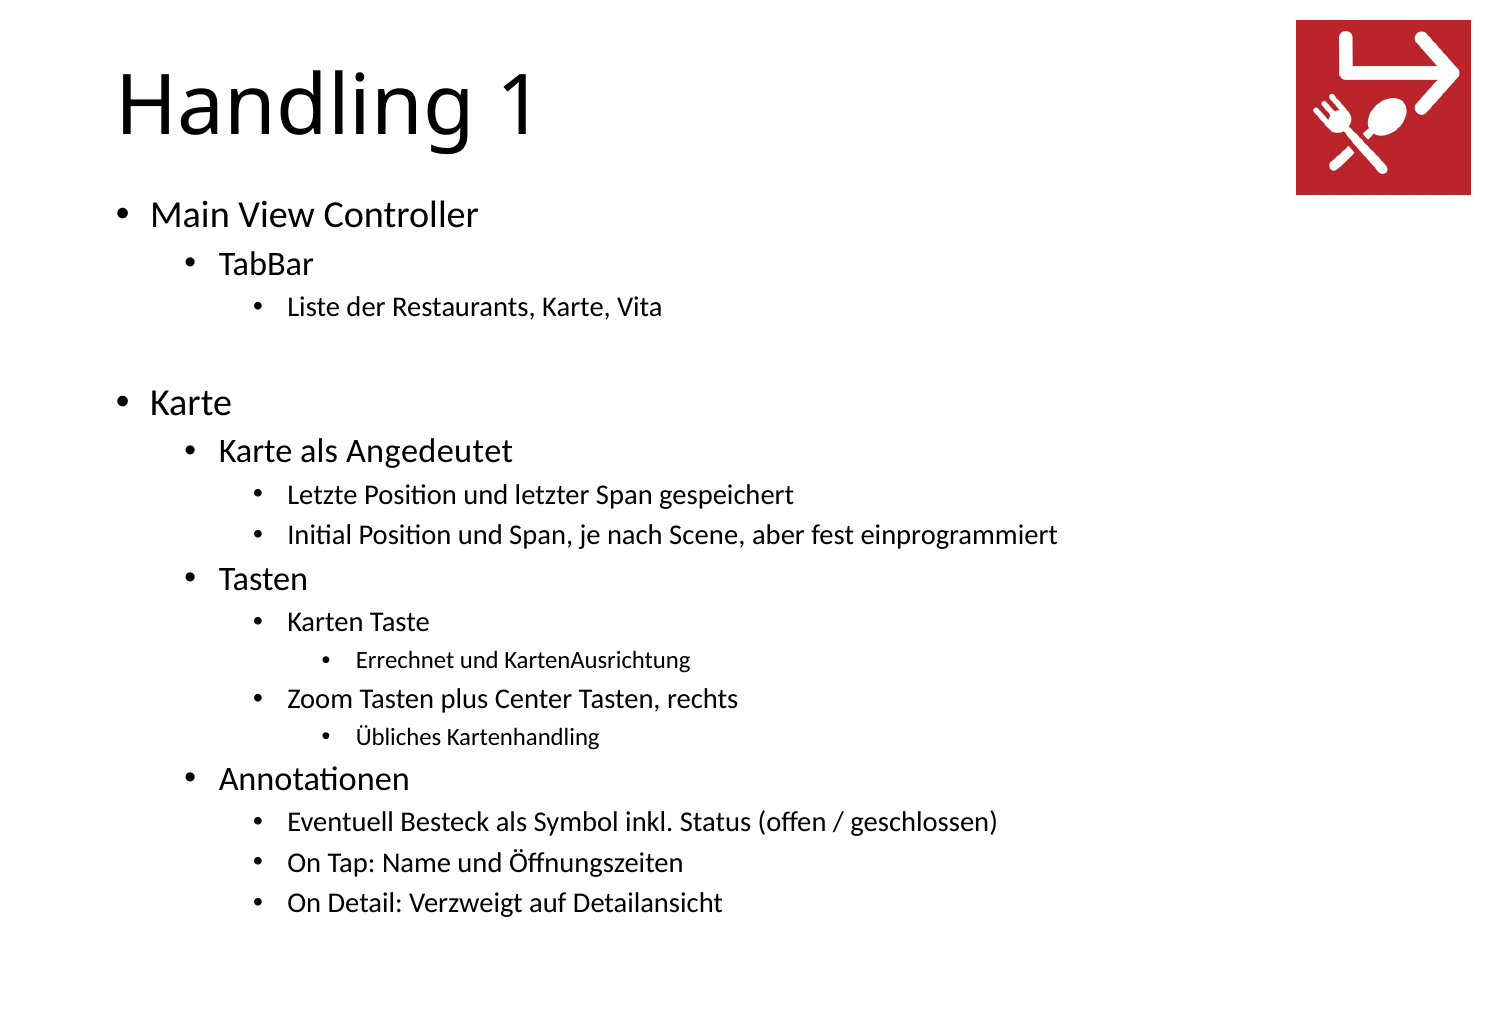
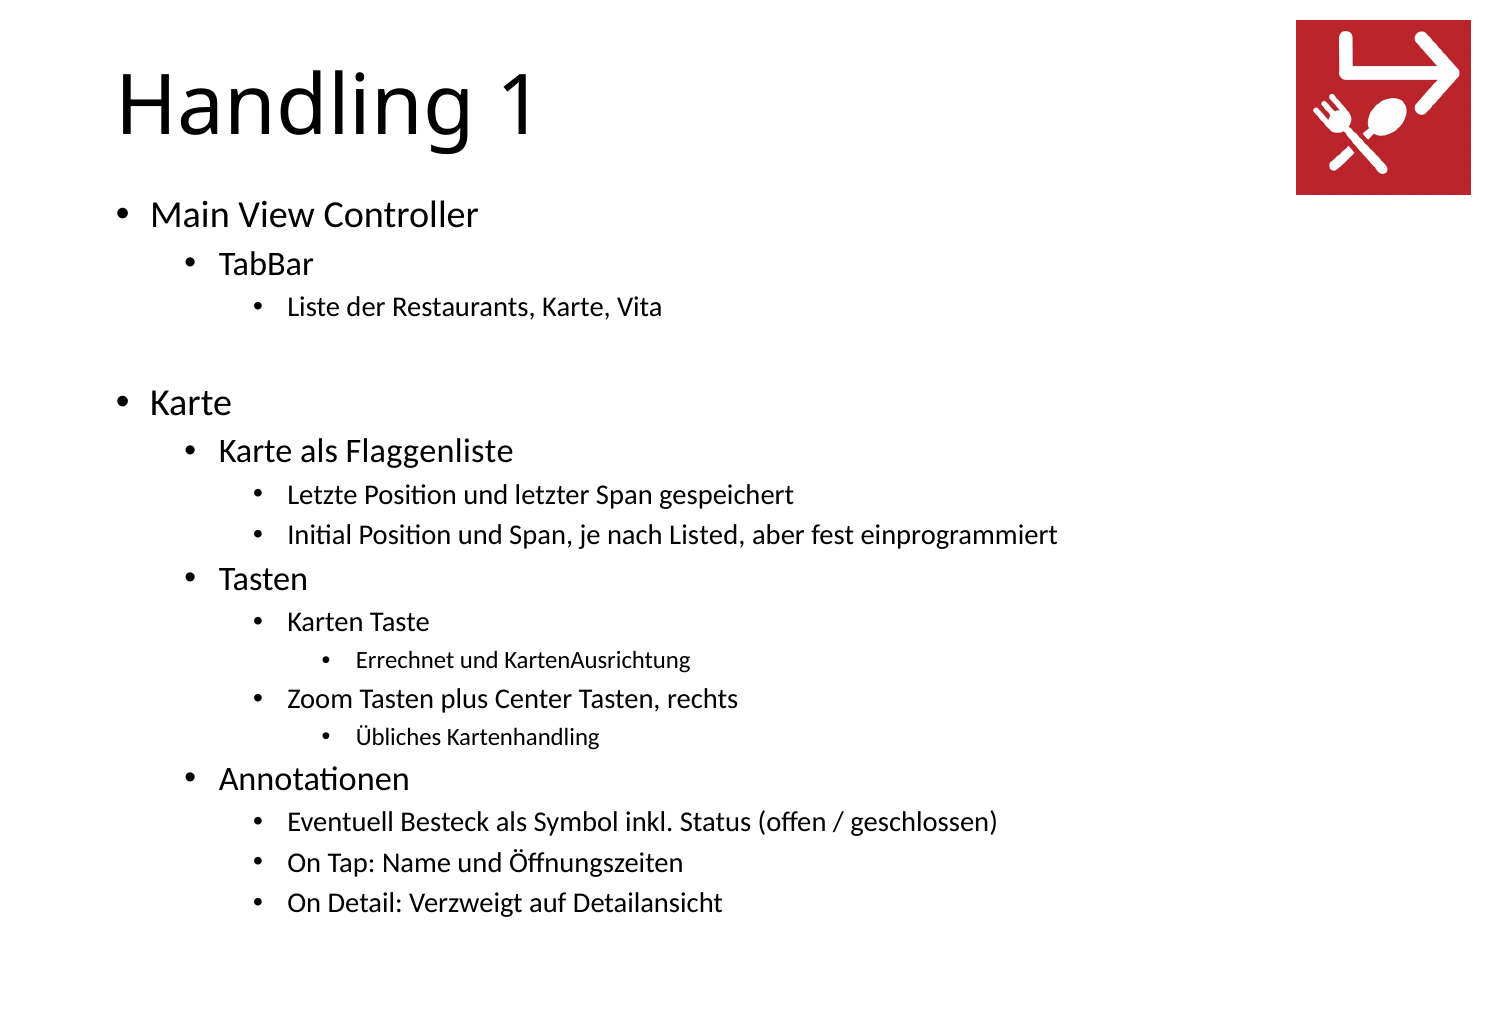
Angedeutet: Angedeutet -> Flaggenliste
Scene: Scene -> Listed
